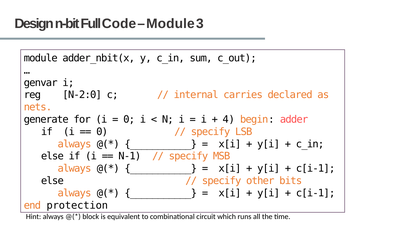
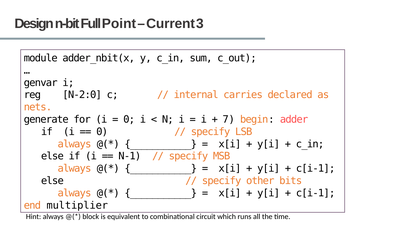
Code: Code -> Point
Module at (170, 24): Module -> Current
4: 4 -> 7
protection: protection -> multiplier
